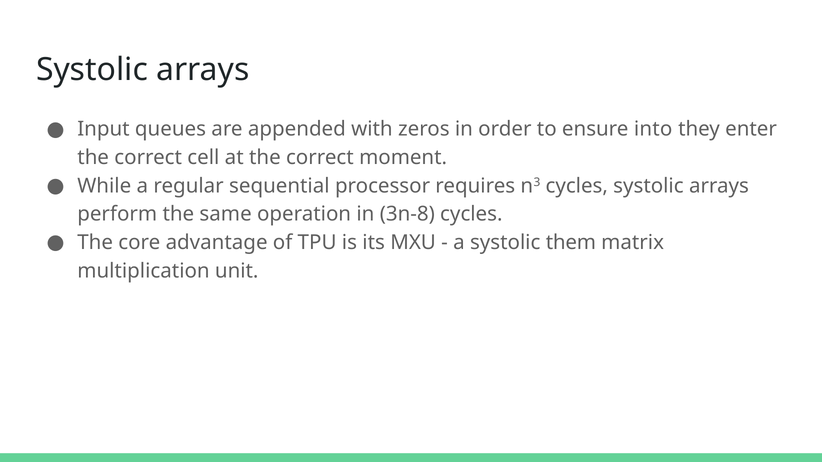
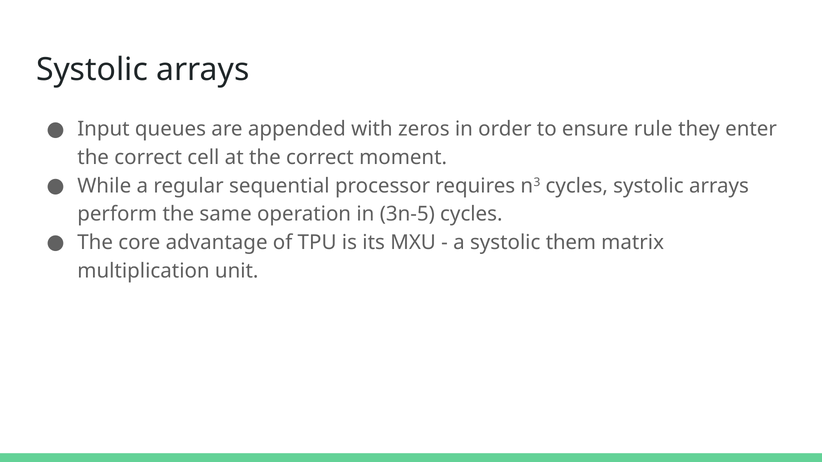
into: into -> rule
3n-8: 3n-8 -> 3n-5
